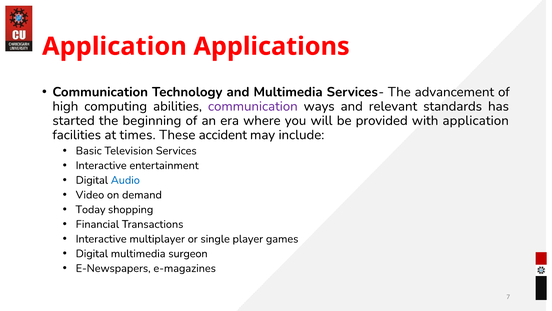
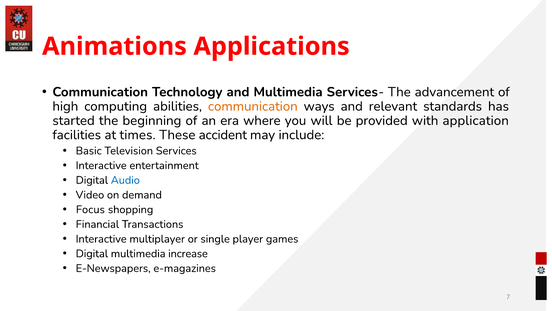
Application at (114, 46): Application -> Animations
communication at (253, 106) colour: purple -> orange
Today: Today -> Focus
surgeon: surgeon -> increase
